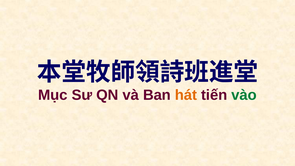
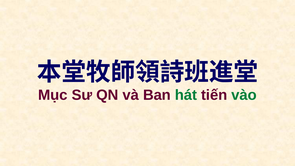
hát colour: orange -> green
